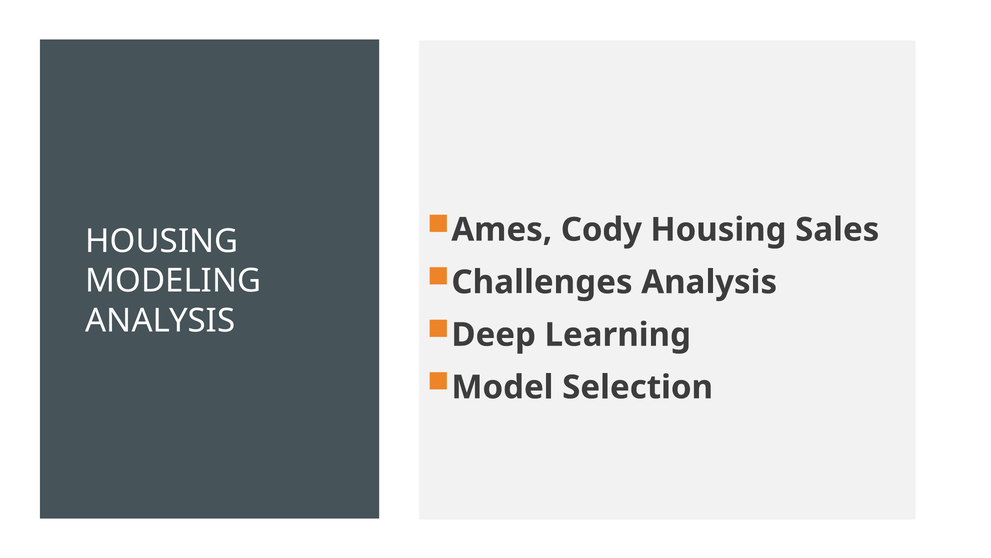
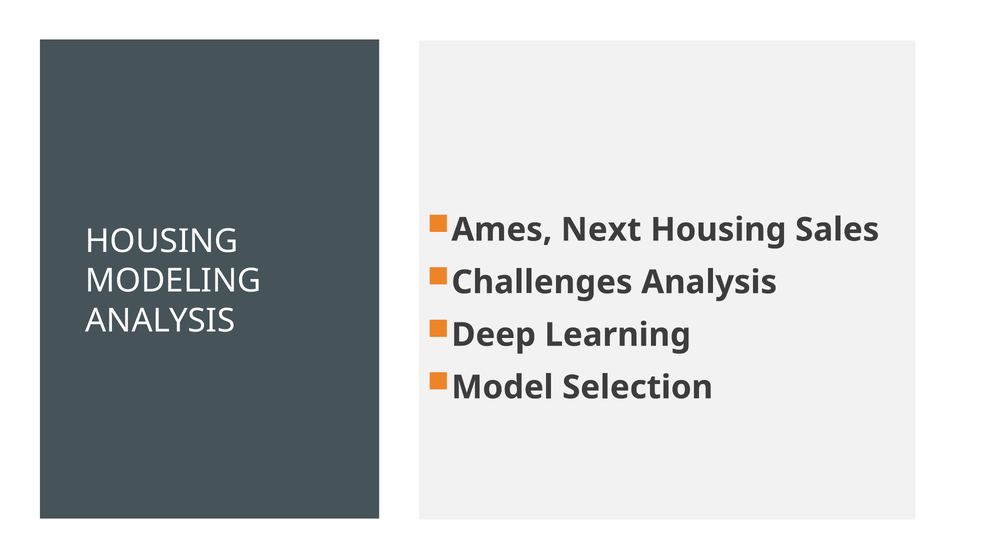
Cody: Cody -> Next
